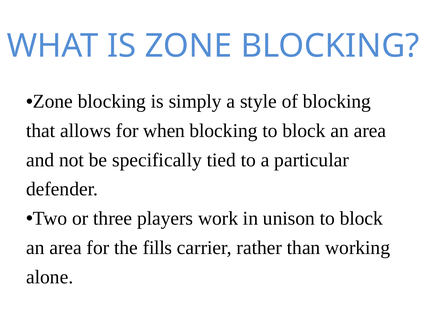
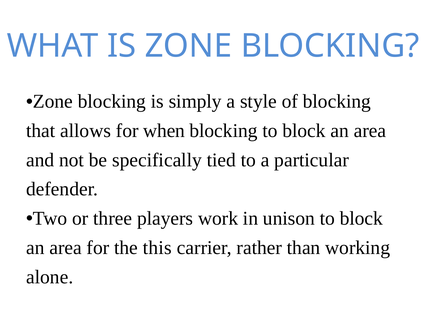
fills: fills -> this
